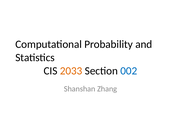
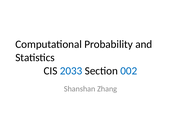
2033 colour: orange -> blue
